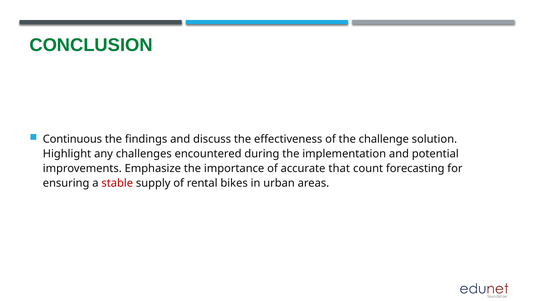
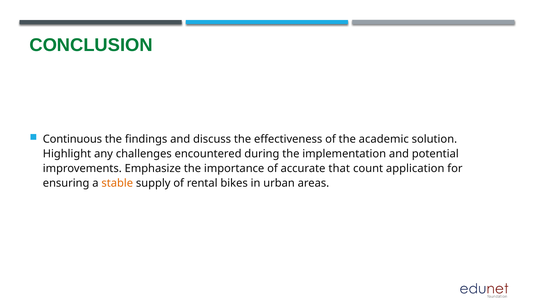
challenge: challenge -> academic
forecasting: forecasting -> application
stable colour: red -> orange
